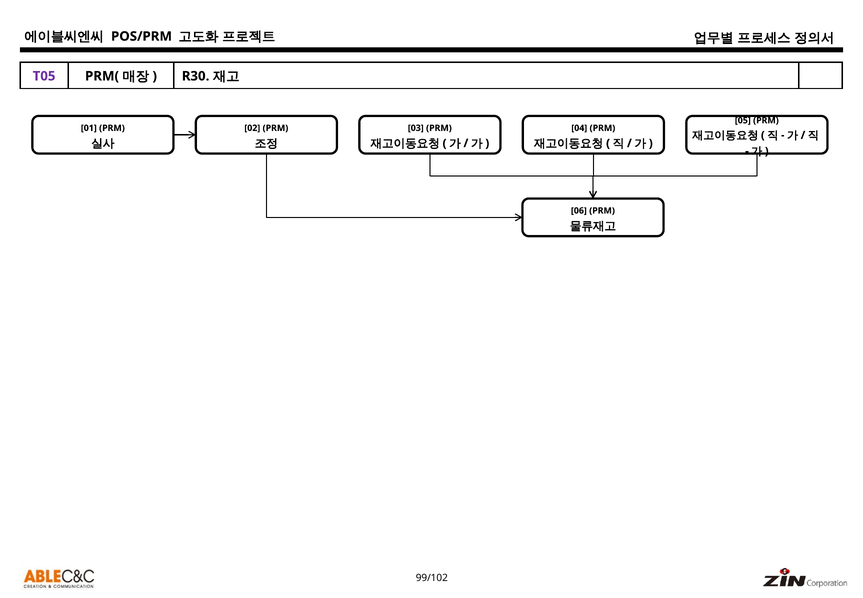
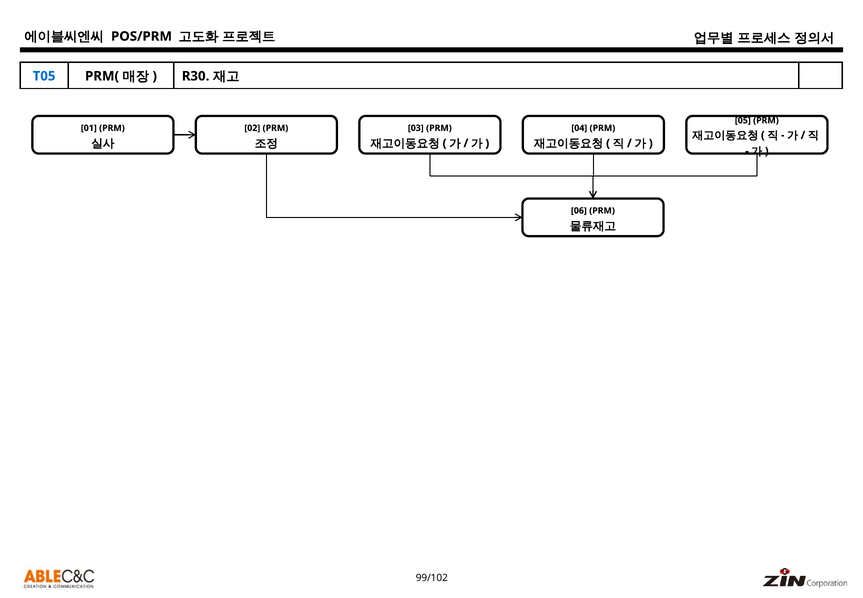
T05 colour: purple -> blue
